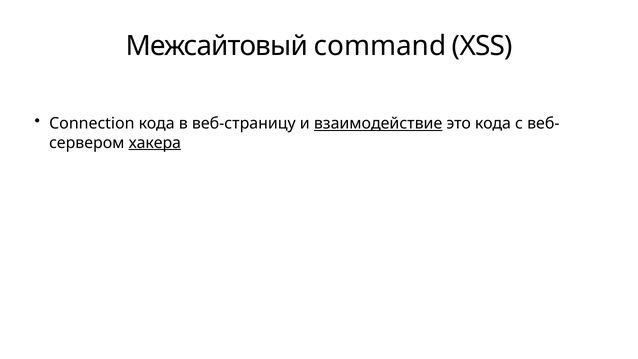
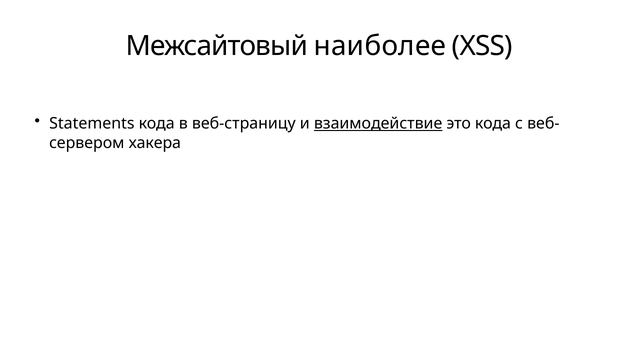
command: command -> наиболее
Connection: Connection -> Statements
хакера underline: present -> none
